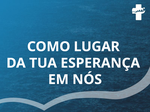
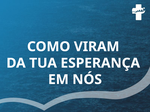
LUGAR: LUGAR -> VIRAM
